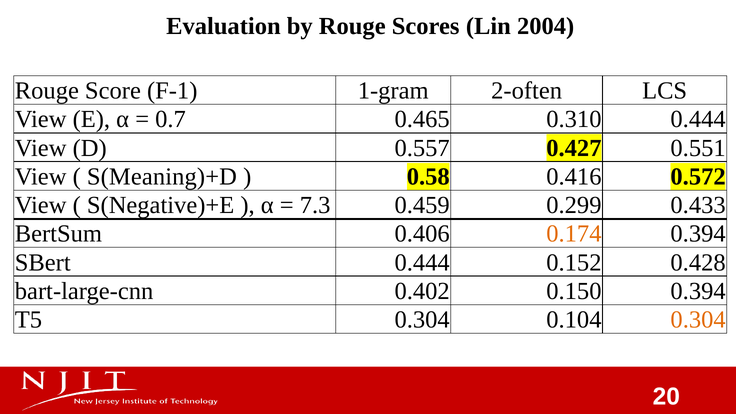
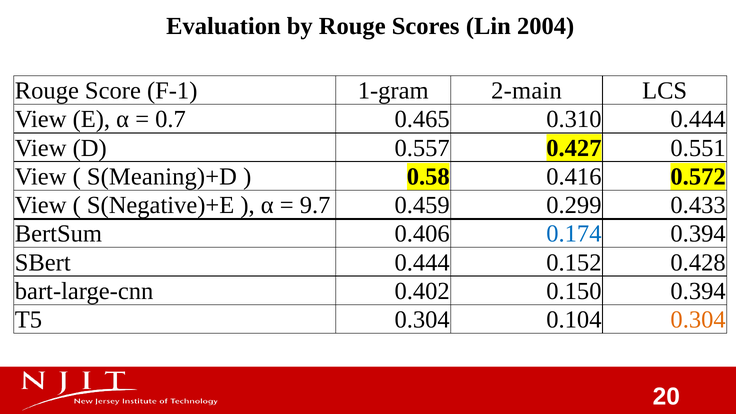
2-often: 2-often -> 2-main
7.3: 7.3 -> 9.7
0.174 colour: orange -> blue
